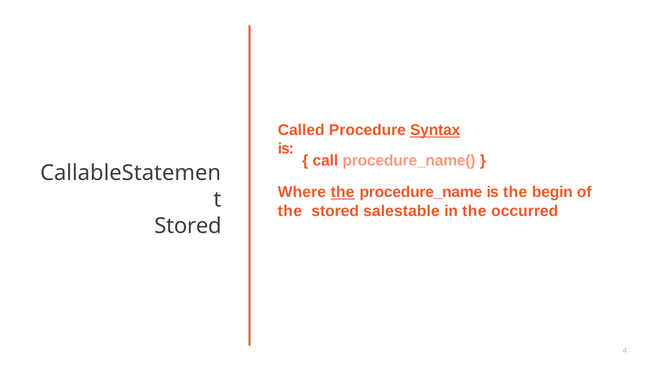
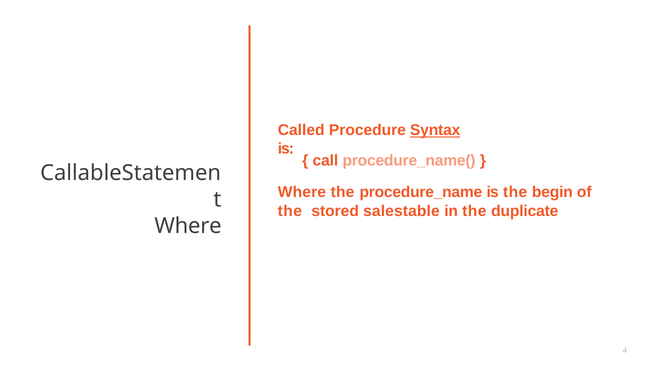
the at (343, 192) underline: present -> none
occurred: occurred -> duplicate
Stored at (188, 226): Stored -> Where
